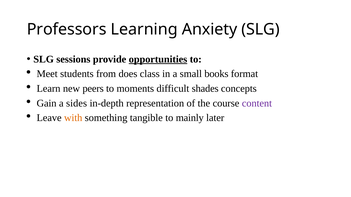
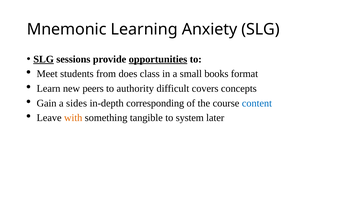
Professors: Professors -> Mnemonic
SLG at (44, 59) underline: none -> present
moments: moments -> authority
shades: shades -> covers
representation: representation -> corresponding
content colour: purple -> blue
mainly: mainly -> system
